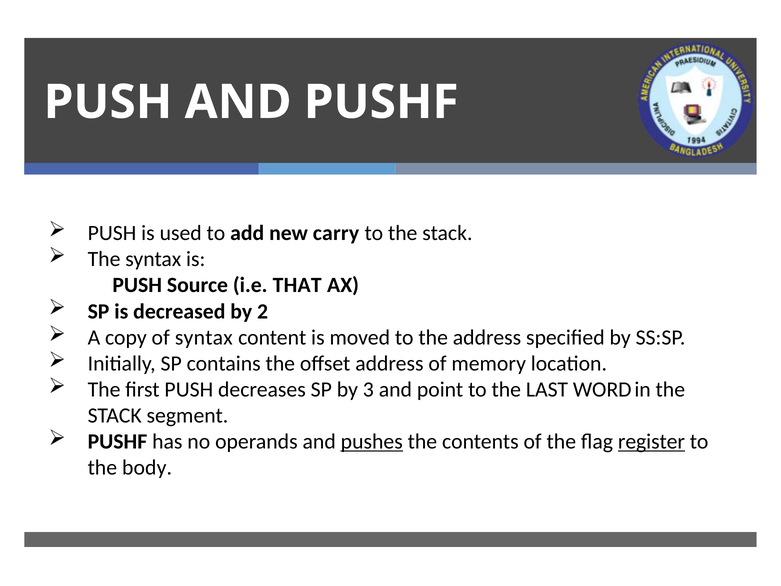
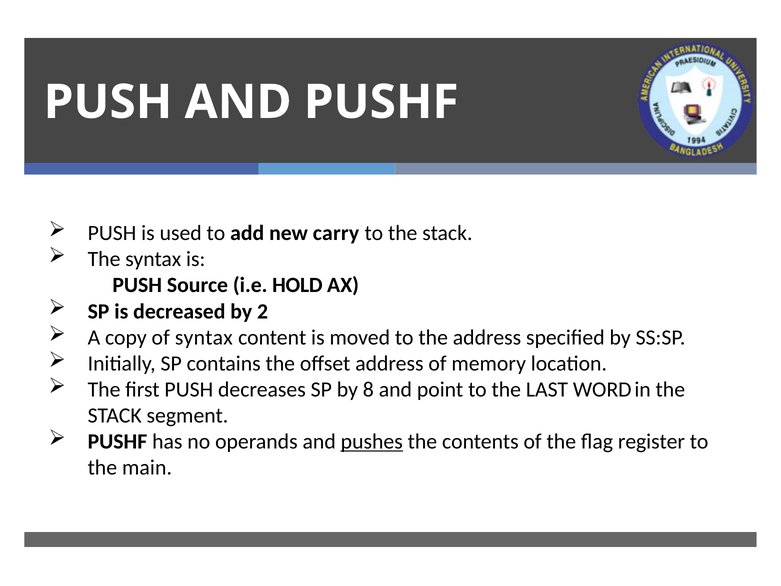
THAT: THAT -> HOLD
3: 3 -> 8
register underline: present -> none
body: body -> main
